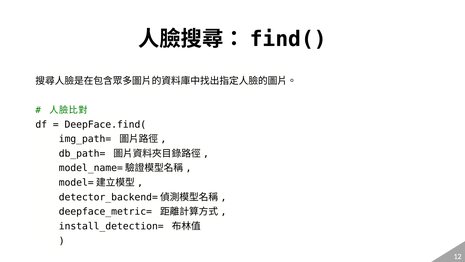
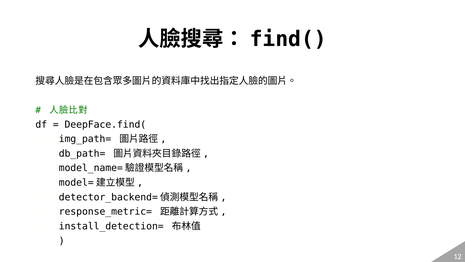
deepface_metric=: deepface_metric= -> response_metric=
